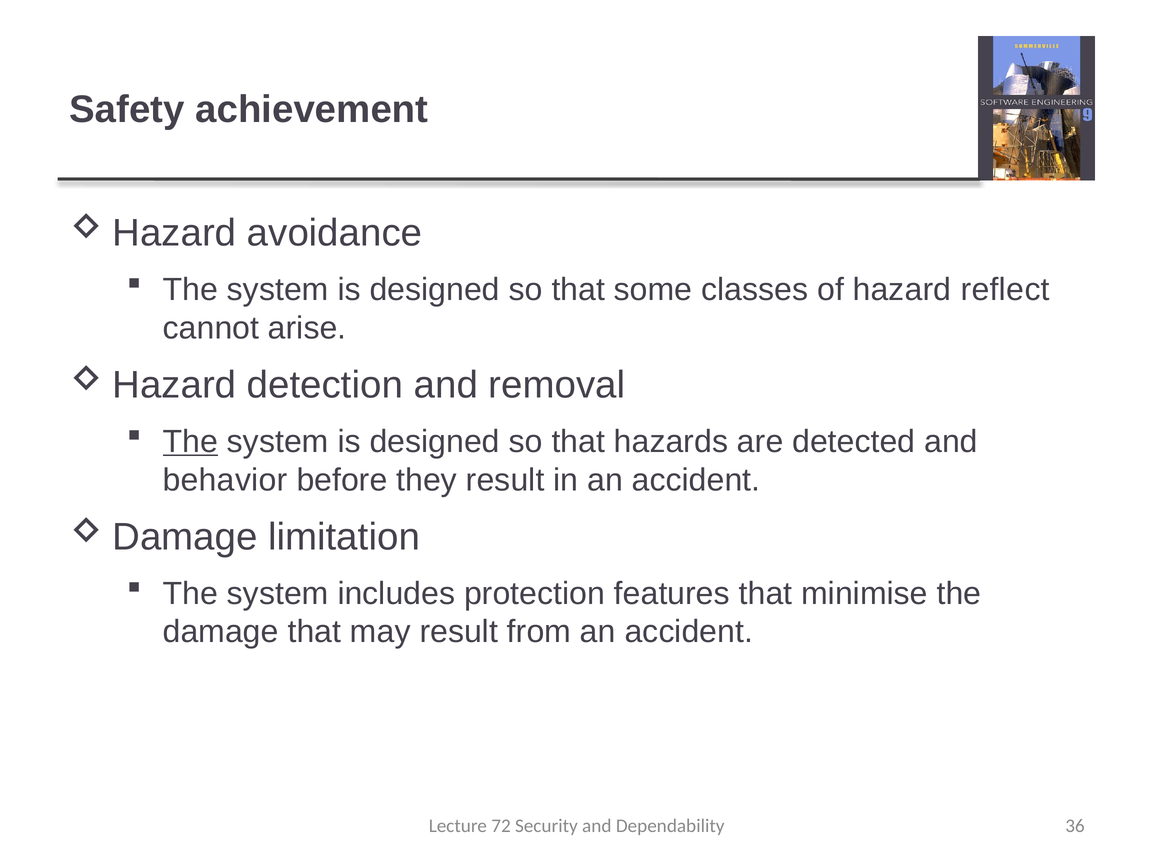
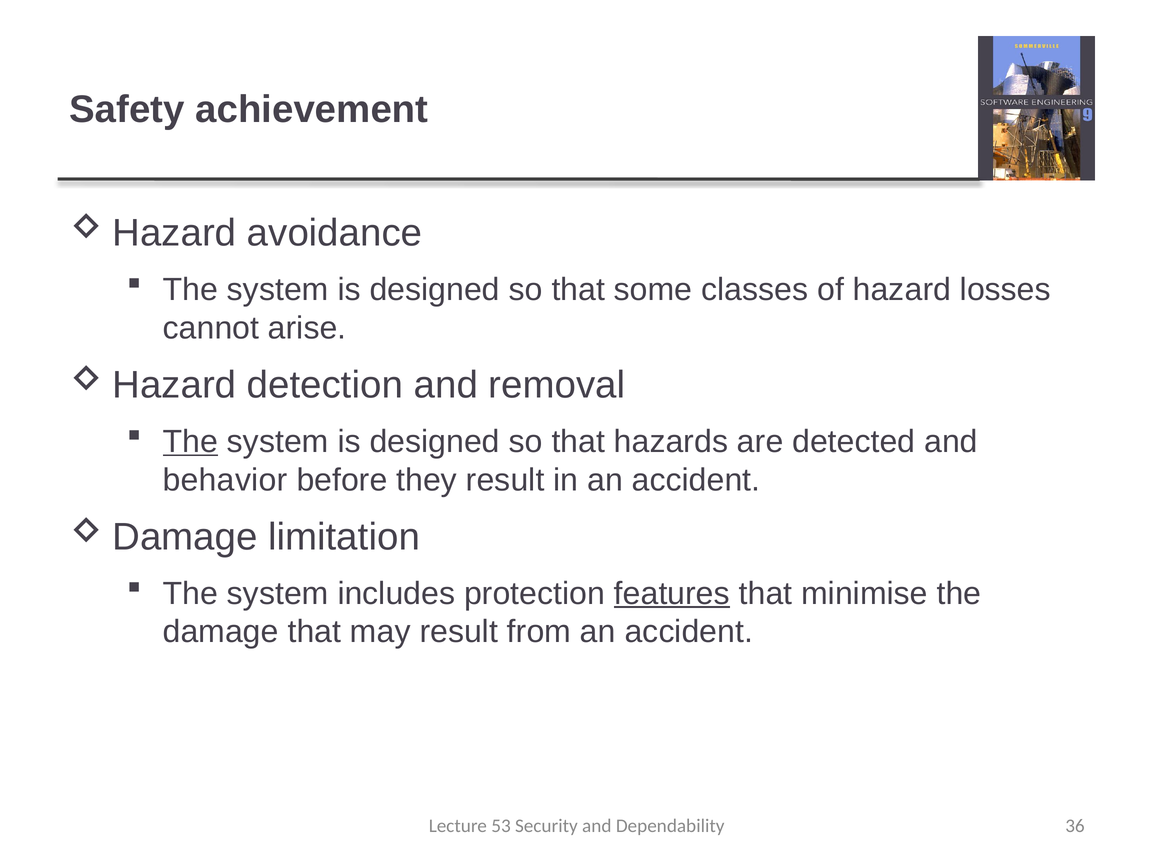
reflect: reflect -> losses
features underline: none -> present
72: 72 -> 53
